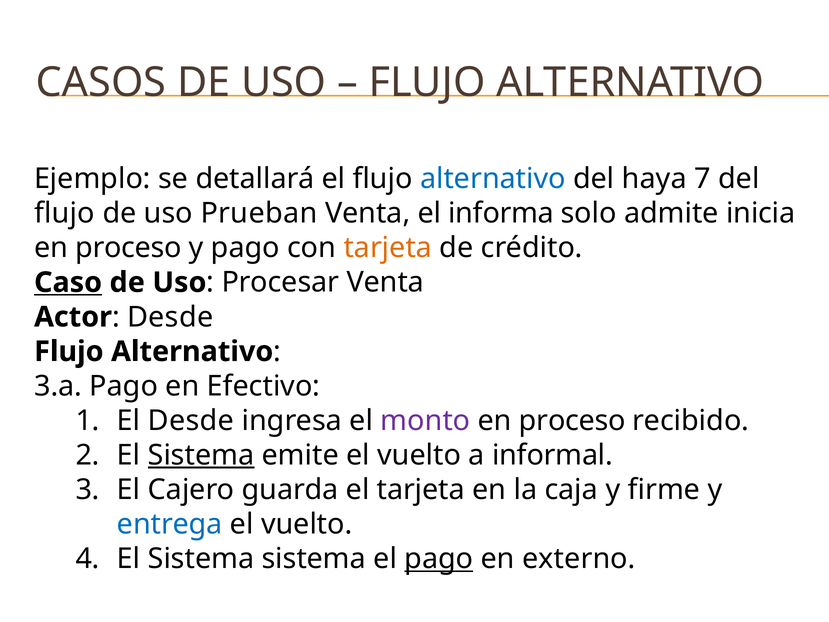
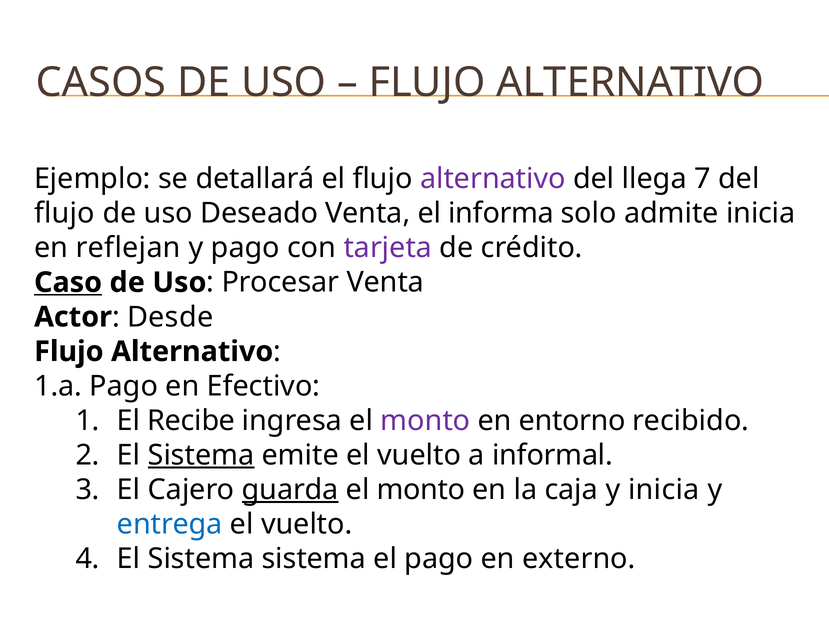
alternativo at (493, 179) colour: blue -> purple
haya: haya -> llega
Prueban: Prueban -> Deseado
proceso at (128, 248): proceso -> reflejan
tarjeta at (388, 248) colour: orange -> purple
3.a: 3.a -> 1.a
El Desde: Desde -> Recibe
proceso at (572, 420): proceso -> entorno
guarda underline: none -> present
tarjeta at (421, 490): tarjeta -> monto
y firme: firme -> inicia
pago at (439, 559) underline: present -> none
